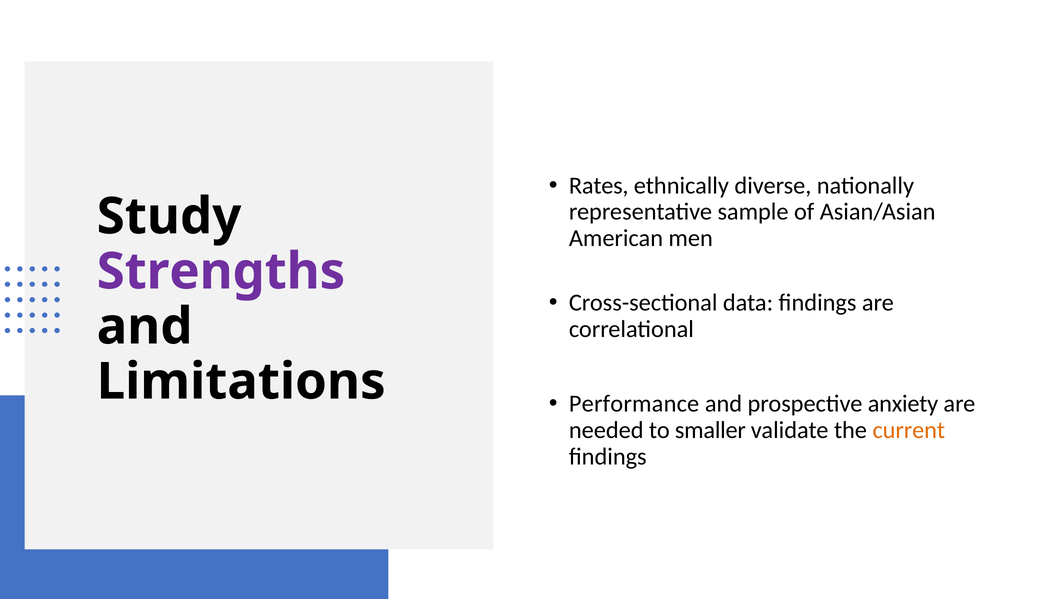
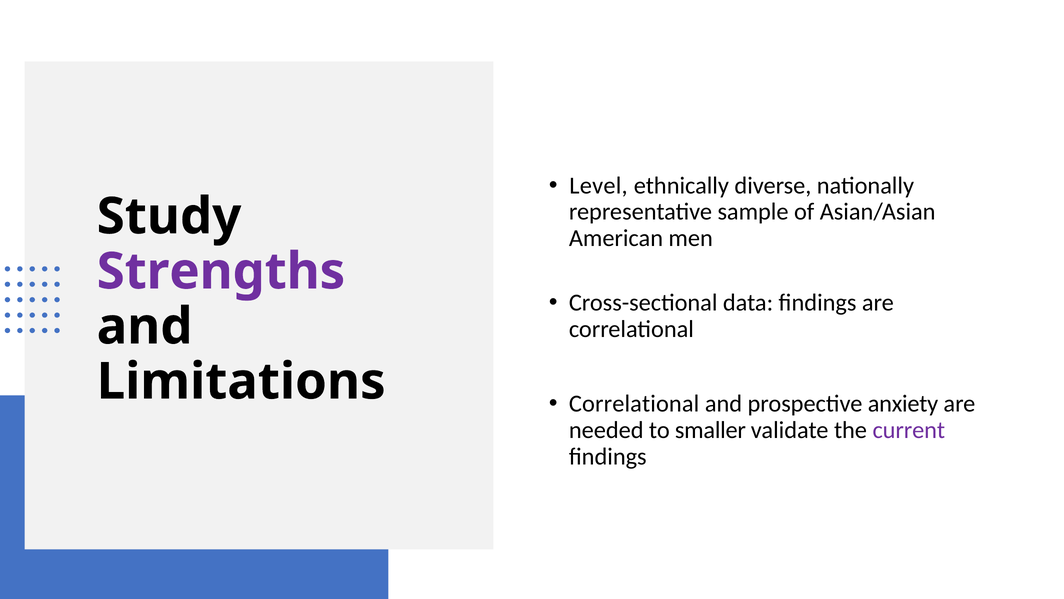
Rates: Rates -> Level
Performance at (634, 403): Performance -> Correlational
current colour: orange -> purple
